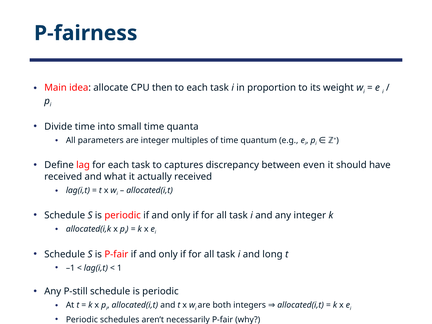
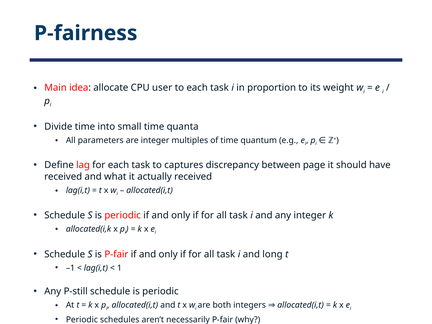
then: then -> user
even: even -> page
